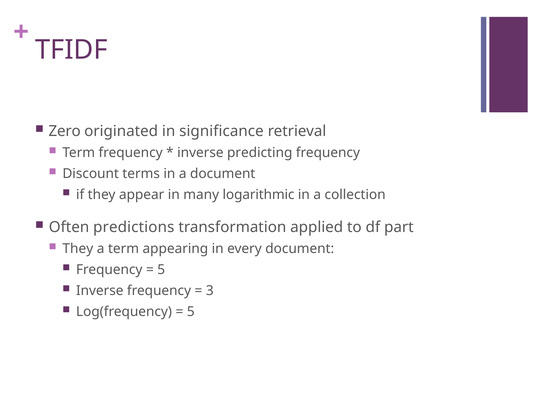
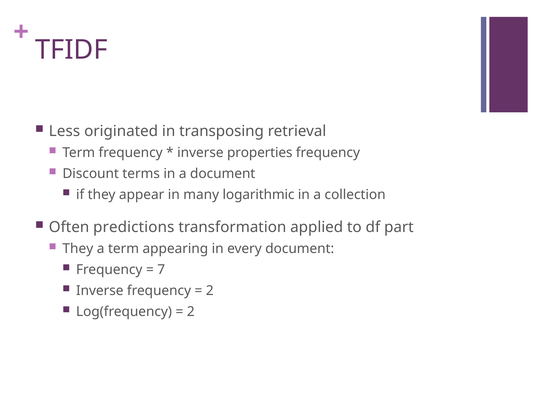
Zero: Zero -> Less
significance: significance -> transposing
predicting: predicting -> properties
5 at (161, 270): 5 -> 7
3 at (210, 290): 3 -> 2
5 at (191, 311): 5 -> 2
